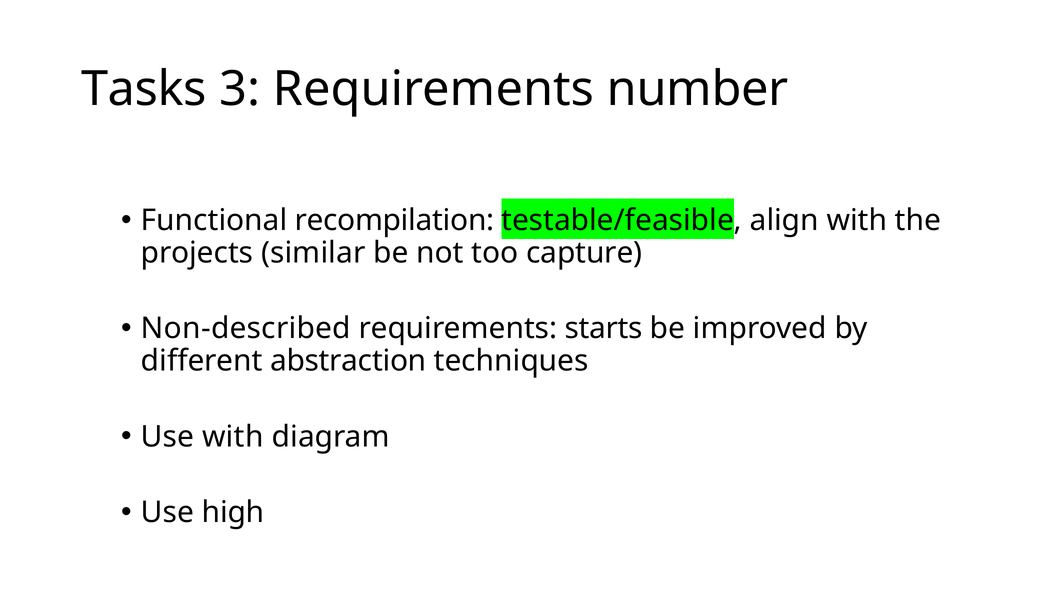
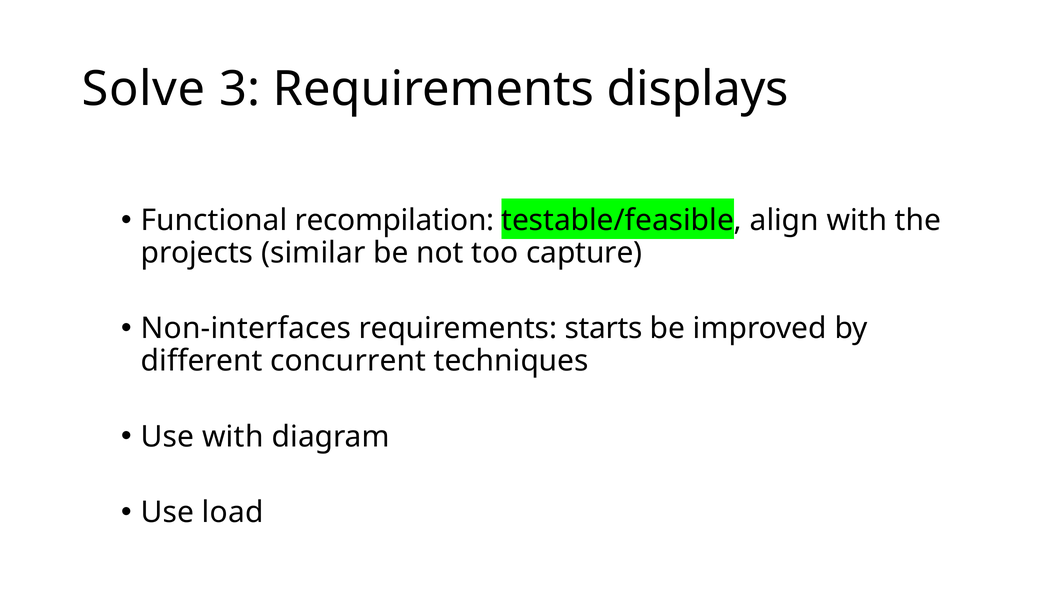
Tasks: Tasks -> Solve
number: number -> displays
Non-described: Non-described -> Non-interfaces
abstraction: abstraction -> concurrent
high: high -> load
